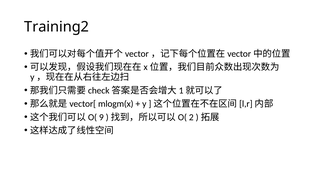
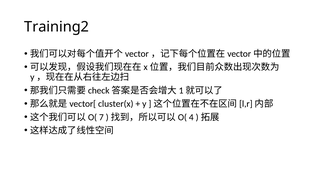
mlogm(x: mlogm(x -> cluster(x
9: 9 -> 7
2: 2 -> 4
